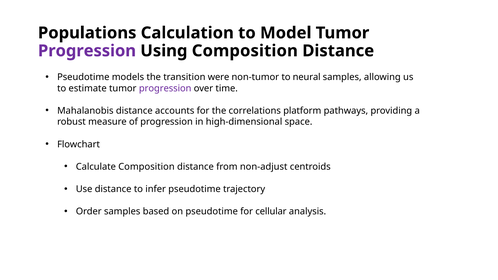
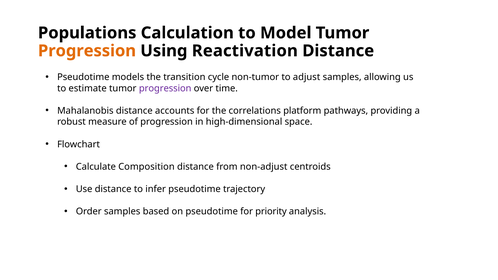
Progression at (87, 51) colour: purple -> orange
Using Composition: Composition -> Reactivation
were: were -> cycle
neural: neural -> adjust
cellular: cellular -> priority
